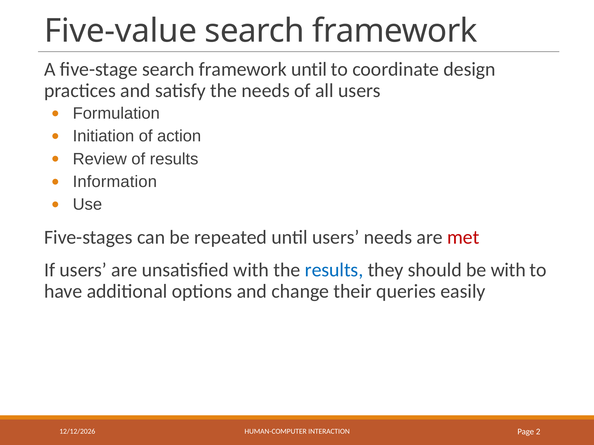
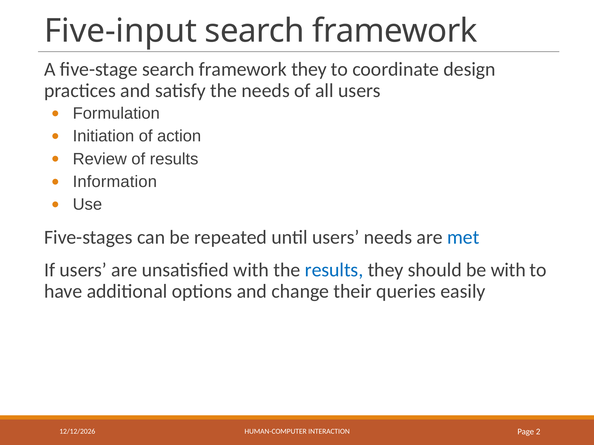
Five-value: Five-value -> Five-input
framework until: until -> they
met colour: red -> blue
